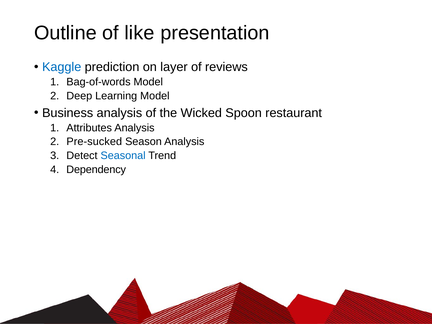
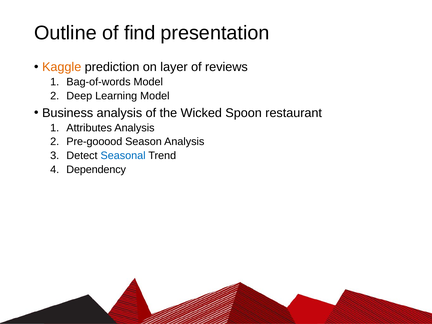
like: like -> find
Kaggle colour: blue -> orange
Pre-sucked: Pre-sucked -> Pre-gooood
